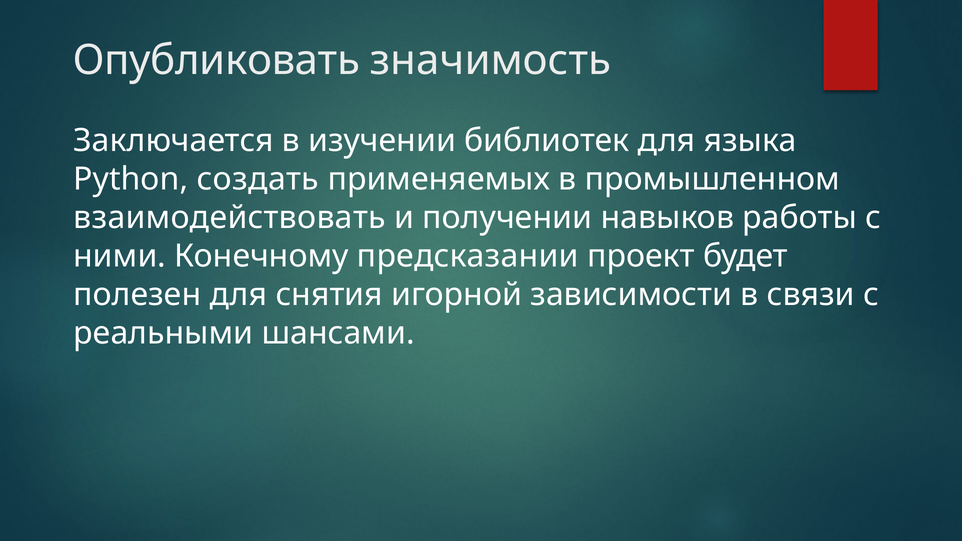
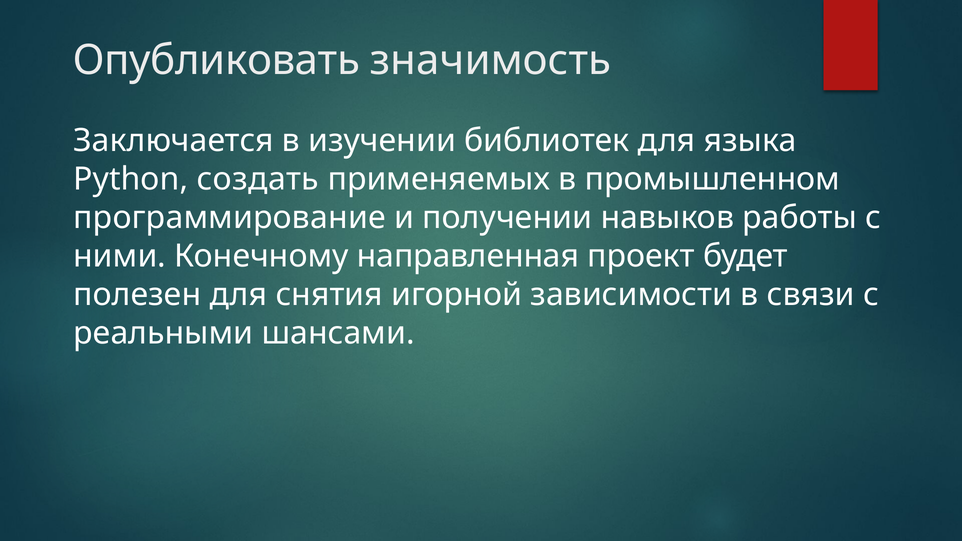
взаимодействовать: взаимодействовать -> программирование
предсказании: предсказании -> направленная
